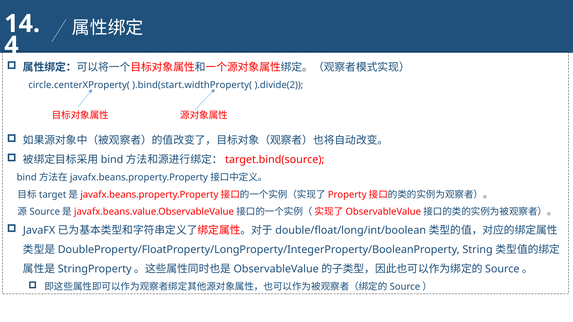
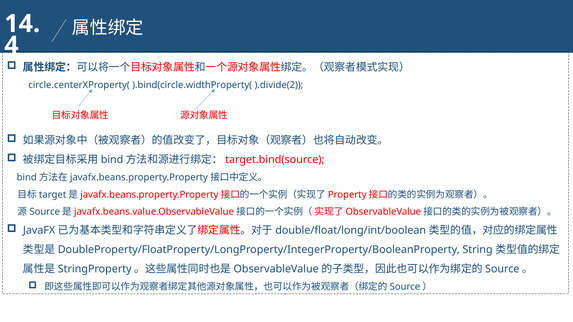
).bind(start.widthProperty(: ).bind(start.widthProperty( -> ).bind(circle.widthProperty(
